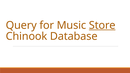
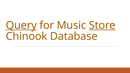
Query underline: none -> present
